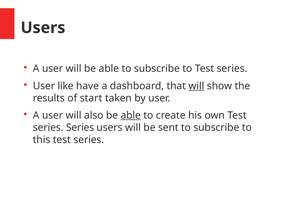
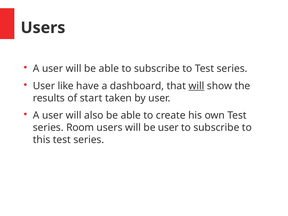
able at (131, 115) underline: present -> none
series Series: Series -> Room
be sent: sent -> user
